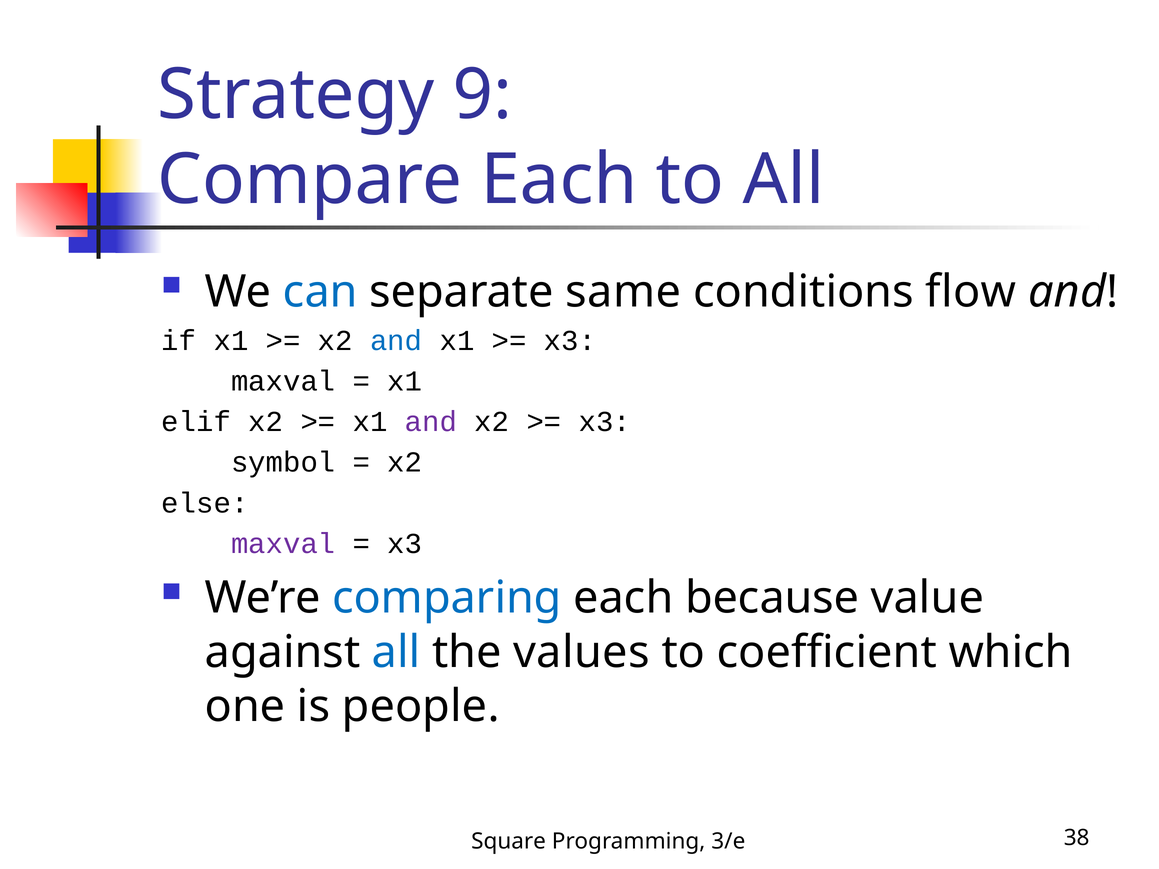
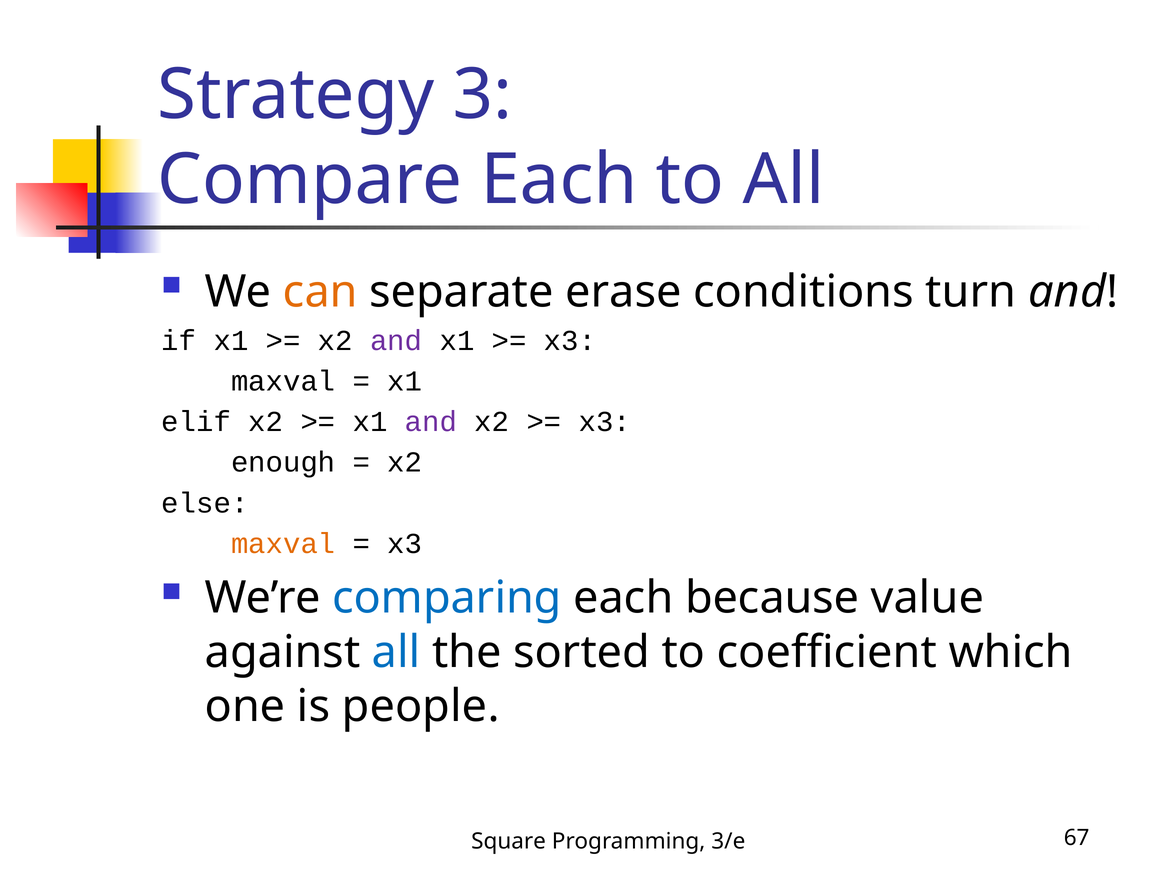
9: 9 -> 3
can colour: blue -> orange
same: same -> erase
flow: flow -> turn
and at (396, 341) colour: blue -> purple
symbol: symbol -> enough
maxval at (283, 544) colour: purple -> orange
values: values -> sorted
38: 38 -> 67
